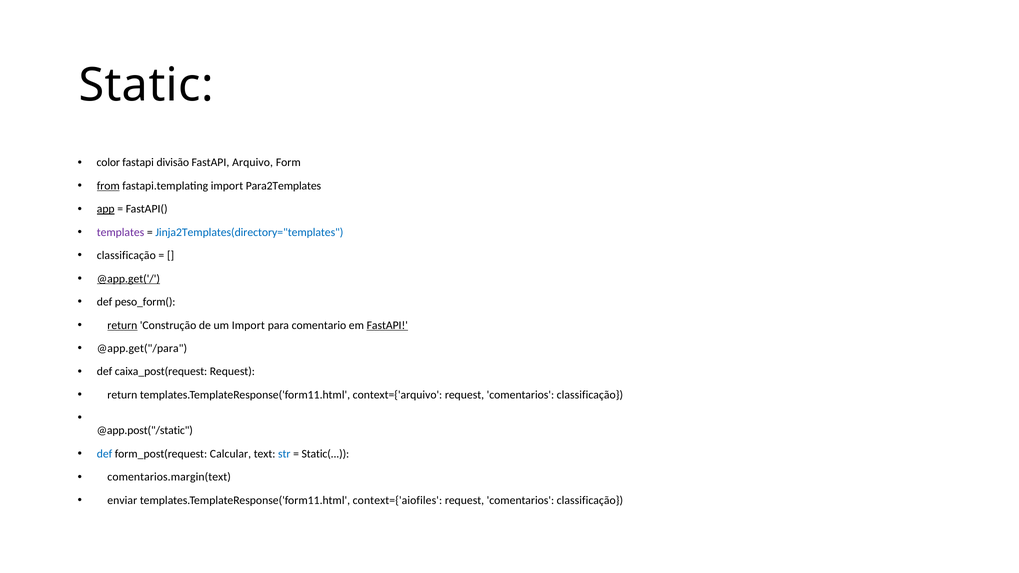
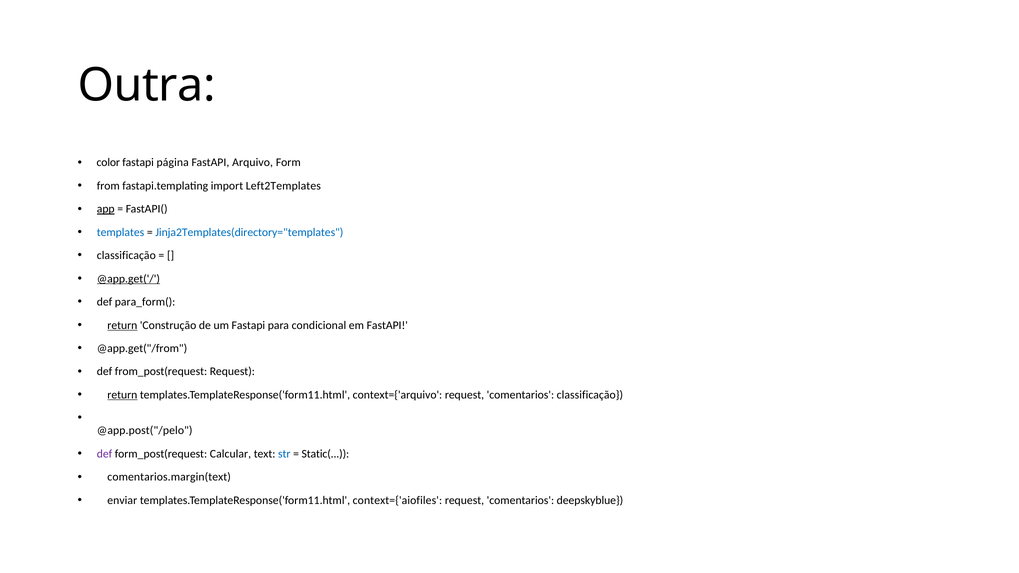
Static: Static -> Outra
divisão: divisão -> página
from underline: present -> none
Para2Templates: Para2Templates -> Left2Templates
templates colour: purple -> blue
peso_form(: peso_form( -> para_form(
um Import: Import -> Fastapi
comentario: comentario -> condicional
FastAPI at (387, 325) underline: present -> none
@app.get("/para: @app.get("/para -> @app.get("/from
caixa_post(request: caixa_post(request -> from_post(request
return at (122, 395) underline: none -> present
@app.post("/static: @app.post("/static -> @app.post("/pelo
def at (105, 454) colour: blue -> purple
classificação at (590, 500): classificação -> deepskyblue
